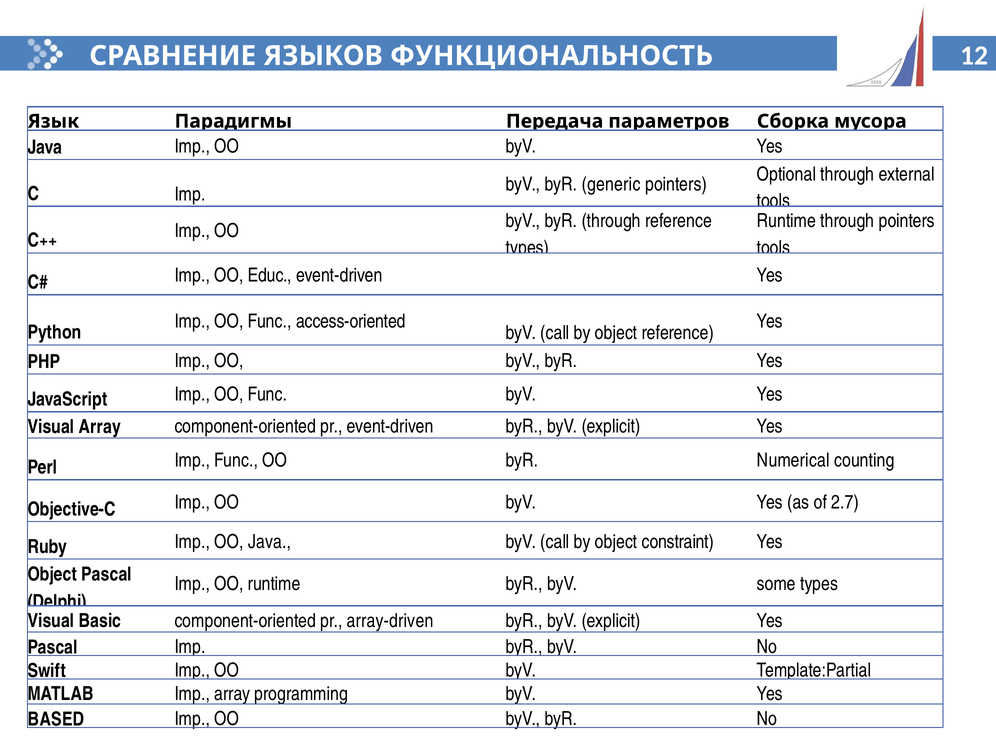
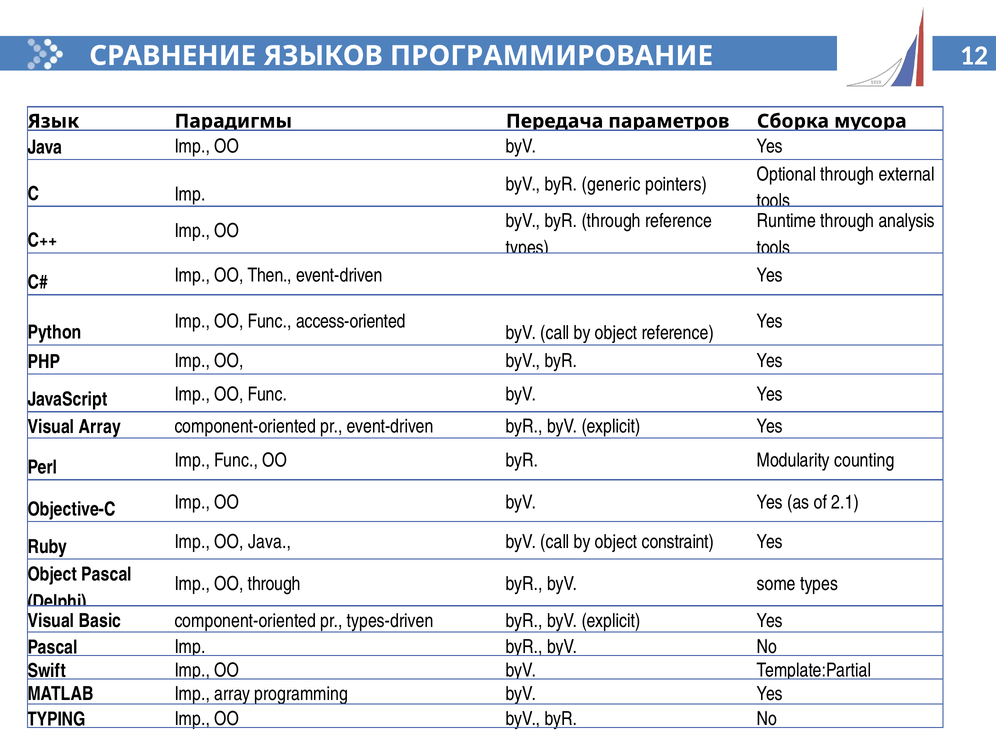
ФУНКЦИОНАЛЬНОСТЬ: ФУНКЦИОНАЛЬНОСТЬ -> ПРОГРАММИРОВАНИЕ
through pointers: pointers -> analysis
Educ: Educ -> Then
Numerical: Numerical -> Modularity
2.7: 2.7 -> 2.1
OO runtime: runtime -> through
array-driven: array-driven -> types-driven
BASED: BASED -> TYPING
